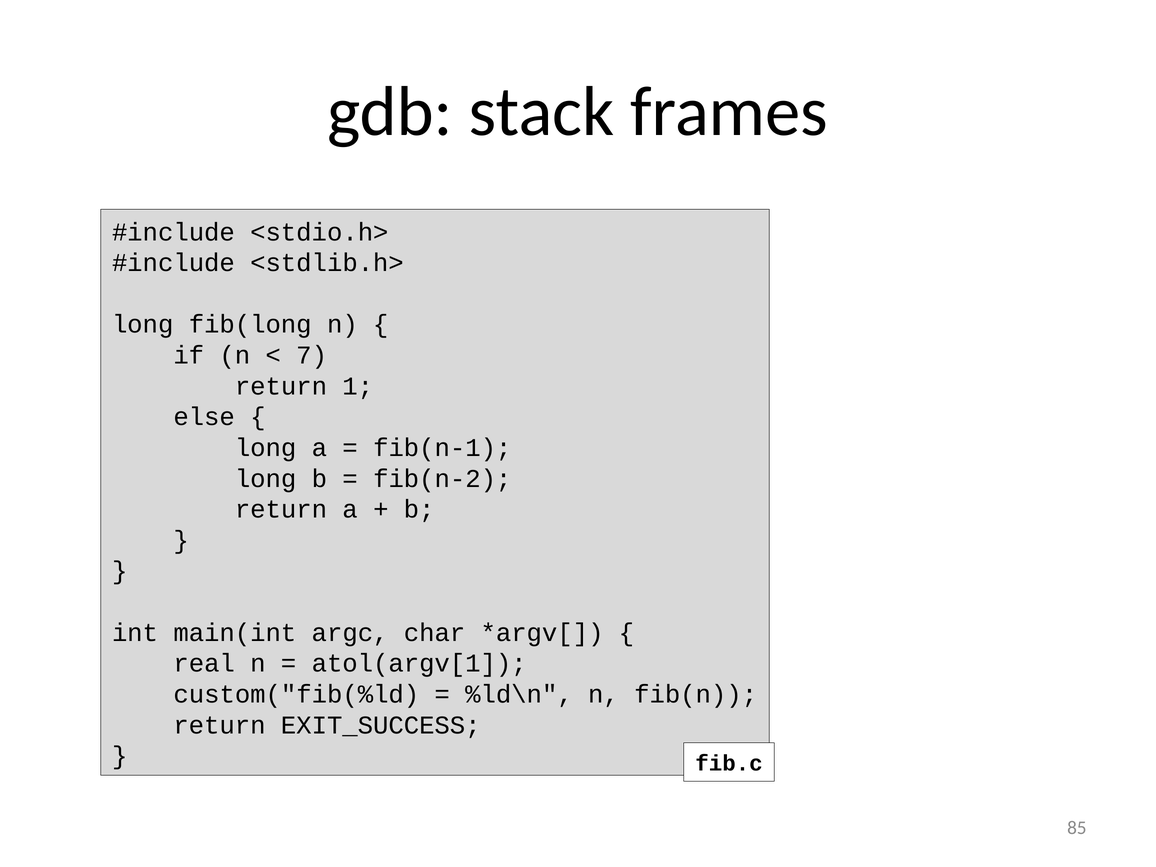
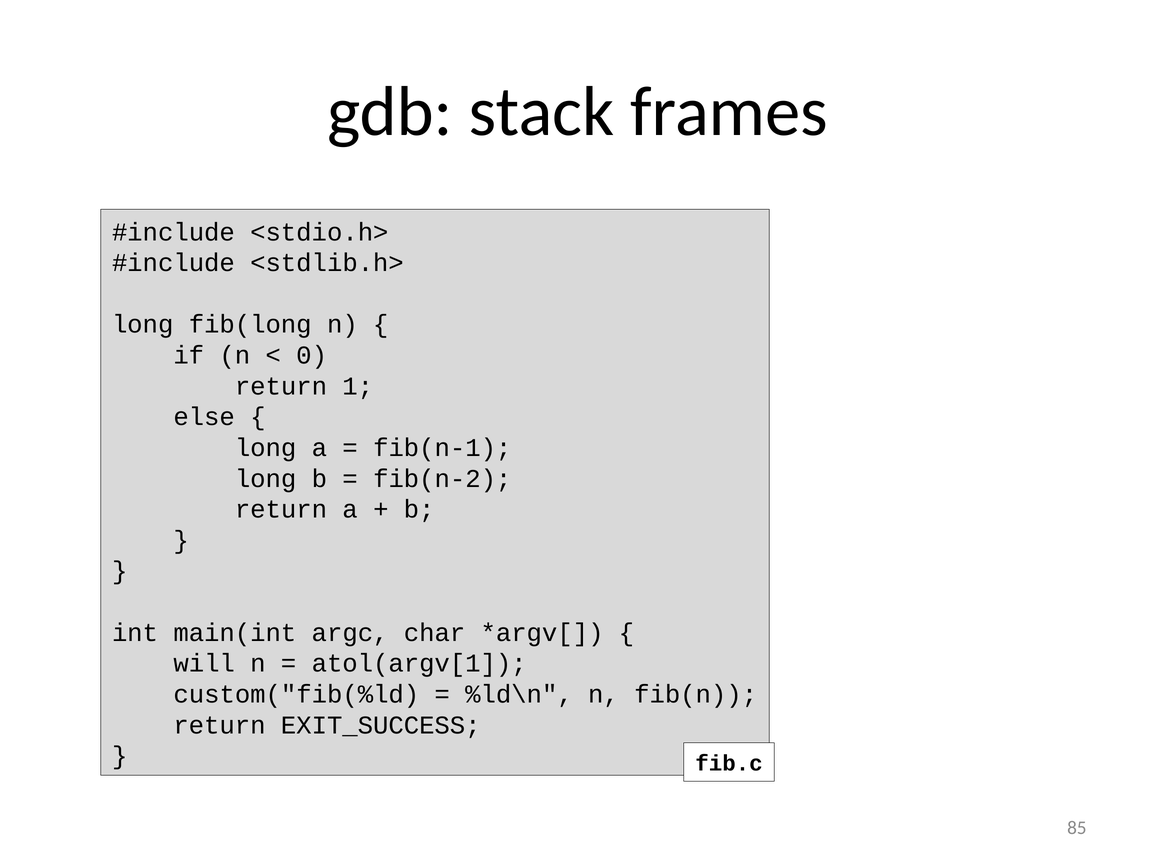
7: 7 -> 0
real: real -> will
